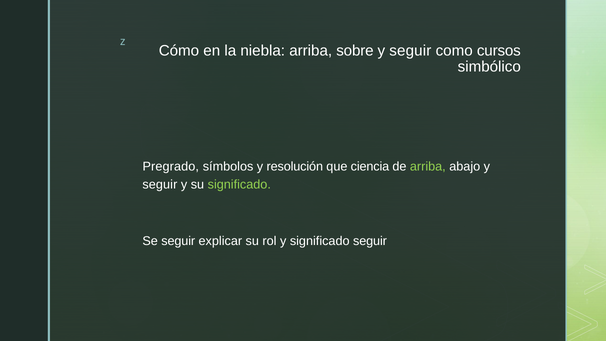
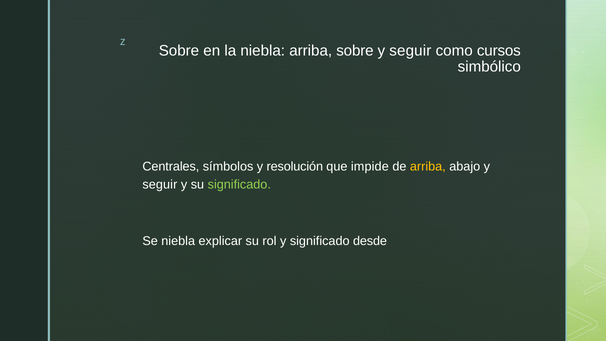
Cómo at (179, 51): Cómo -> Sobre
Pregrado: Pregrado -> Centrales
ciencia: ciencia -> impide
arriba at (428, 166) colour: light green -> yellow
Se seguir: seguir -> niebla
significado seguir: seguir -> desde
